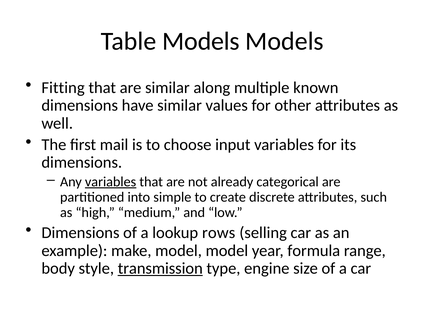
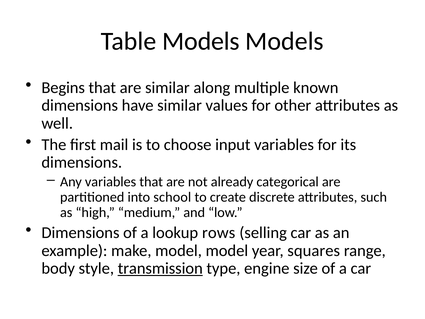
Fitting: Fitting -> Begins
variables at (111, 182) underline: present -> none
simple: simple -> school
formula: formula -> squares
